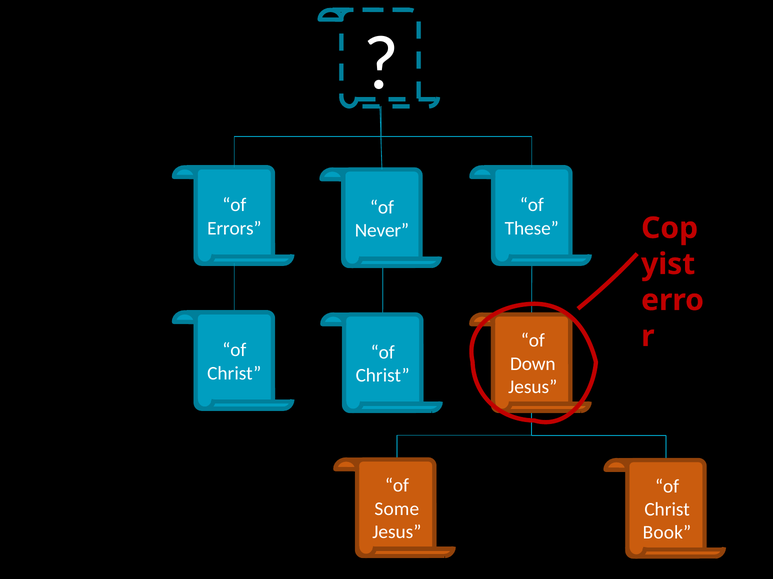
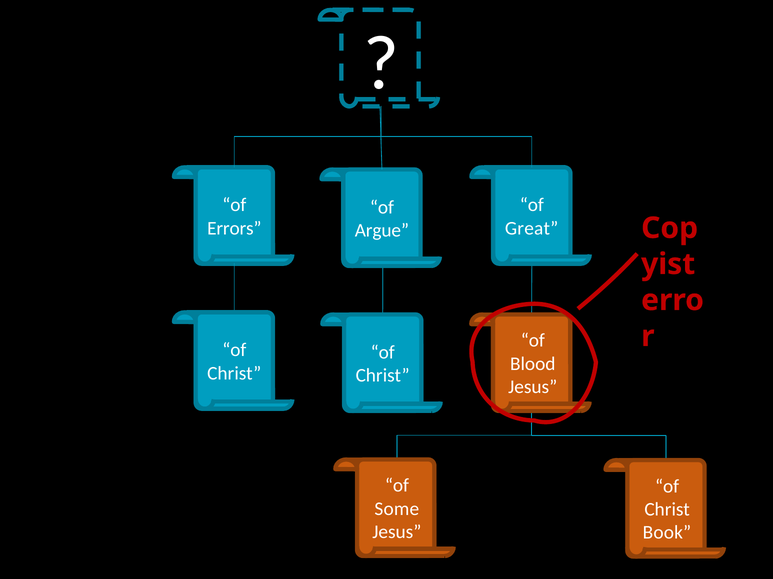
These: These -> Great
Never: Never -> Argue
Down: Down -> Blood
